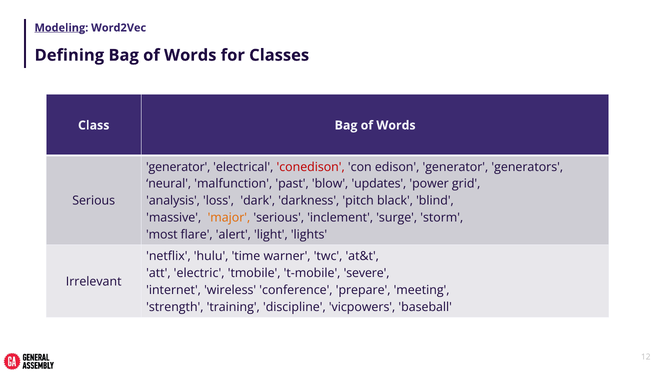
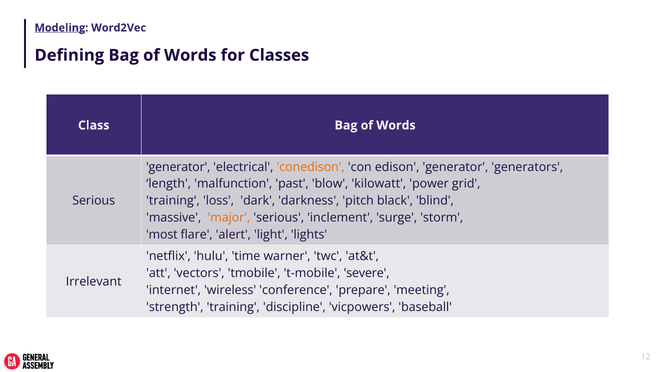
conedison colour: red -> orange
neural: neural -> length
updates: updates -> kilowatt
analysis at (173, 201): analysis -> training
electric: electric -> vectors
